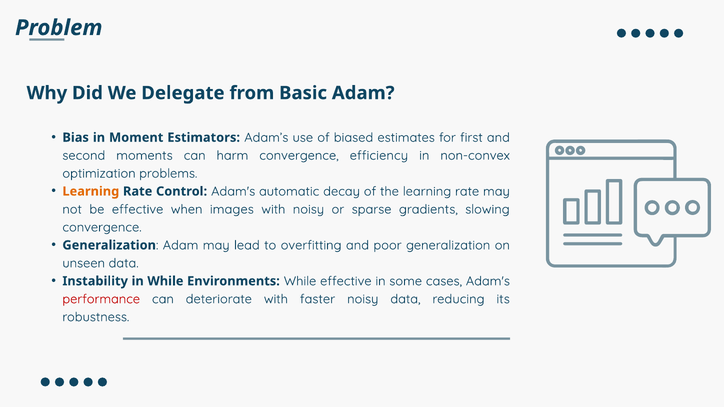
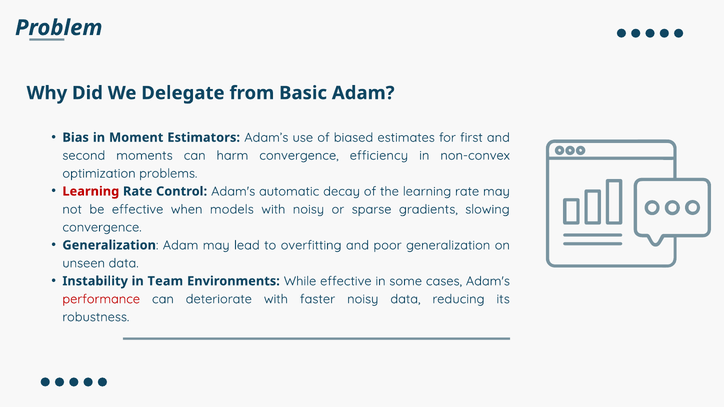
Learning at (91, 191) colour: orange -> red
images: images -> models
in While: While -> Team
